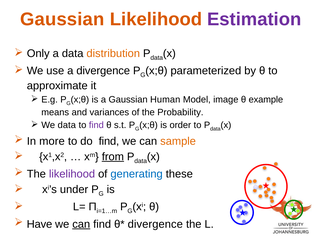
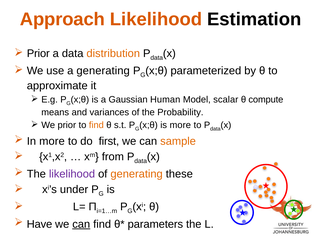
Gaussian at (62, 19): Gaussian -> Approach
Estimation colour: purple -> black
Only at (38, 53): Only -> Prior
a divergence: divergence -> generating
image: image -> scalar
example: example -> compute
We data: data -> prior
find at (96, 125) colour: purple -> orange
is order: order -> more
do find: find -> first
from underline: present -> none
generating at (137, 174) colour: blue -> orange
divergence at (155, 224): divergence -> parameters
